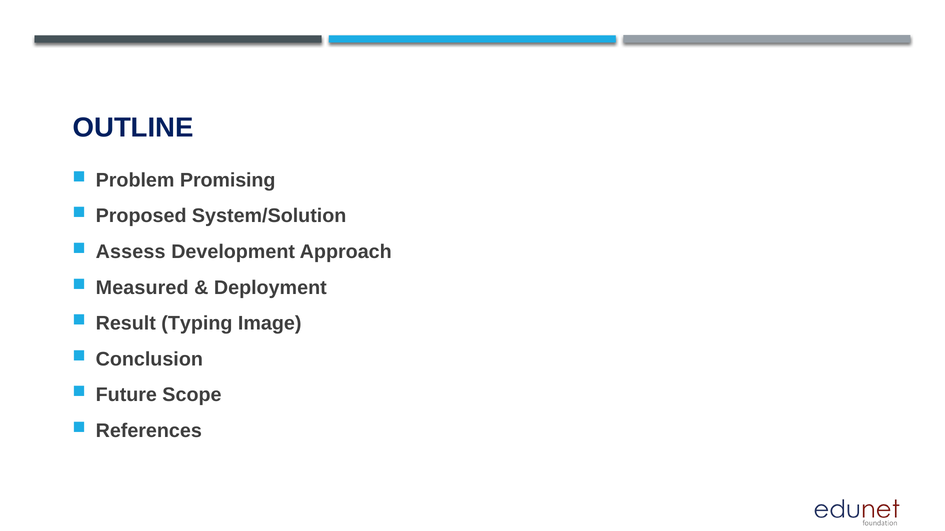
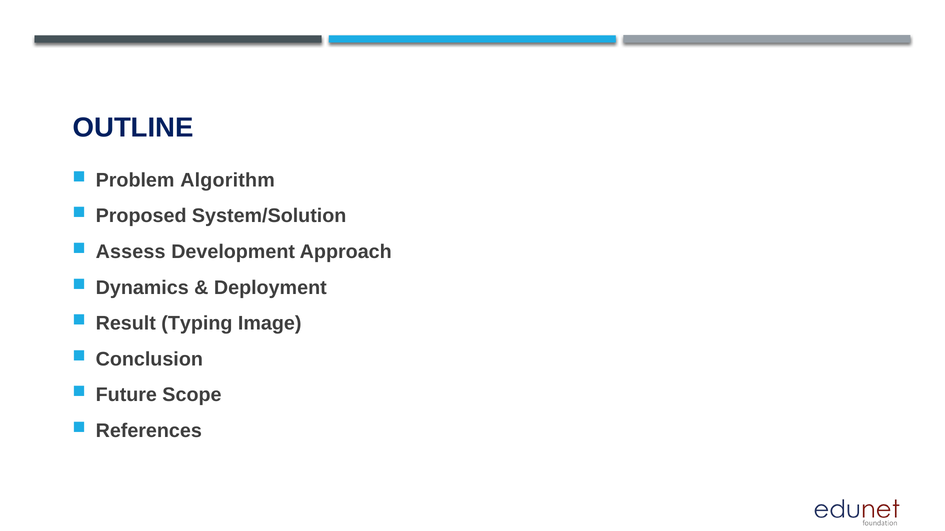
Promising: Promising -> Algorithm
Measured: Measured -> Dynamics
